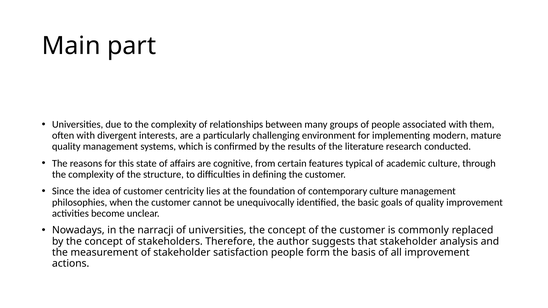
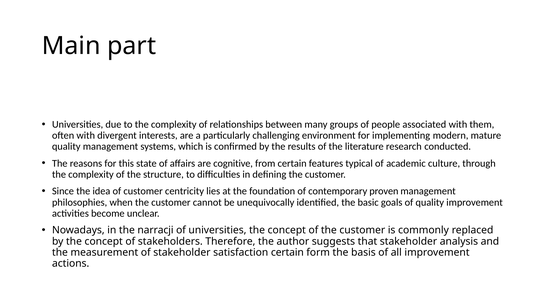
contemporary culture: culture -> proven
satisfaction people: people -> certain
